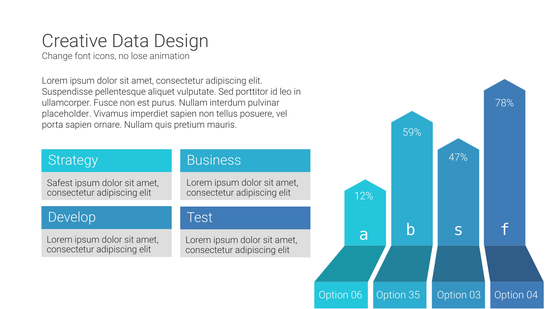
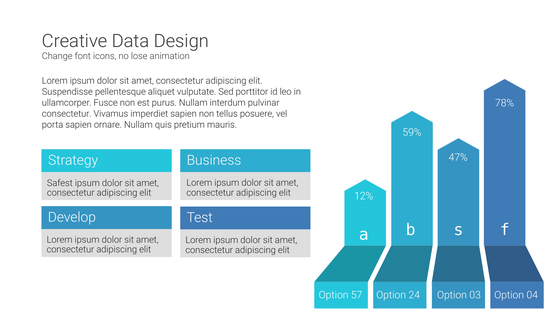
placeholder at (67, 114): placeholder -> consectetur
06: 06 -> 57
35: 35 -> 24
